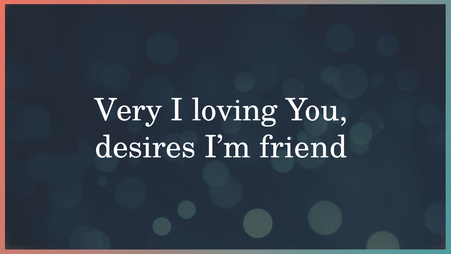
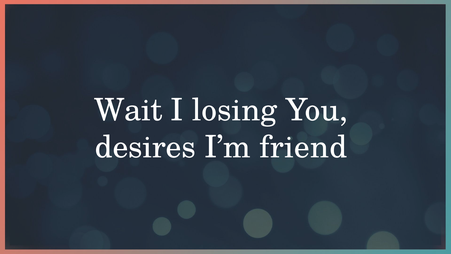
Very: Very -> Wait
loving: loving -> losing
